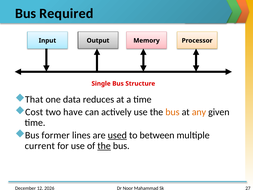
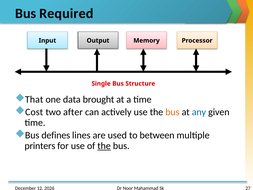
reduces: reduces -> brought
have: have -> after
any colour: orange -> blue
former: former -> defines
used underline: present -> none
current: current -> printers
